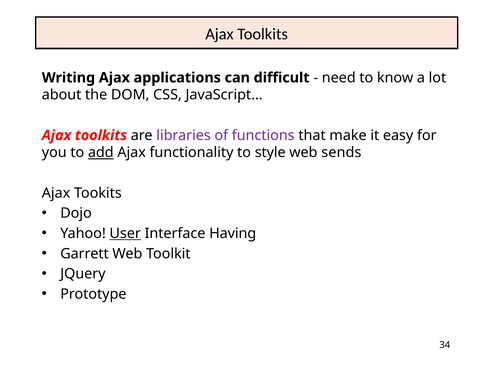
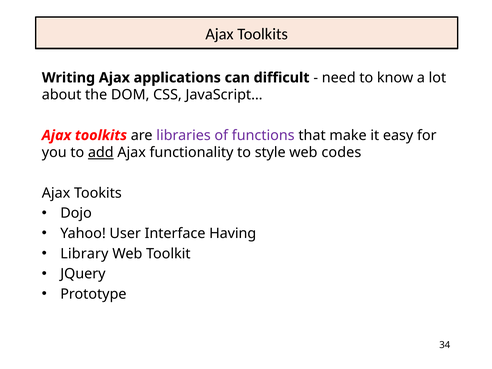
sends: sends -> codes
User underline: present -> none
Garrett: Garrett -> Library
